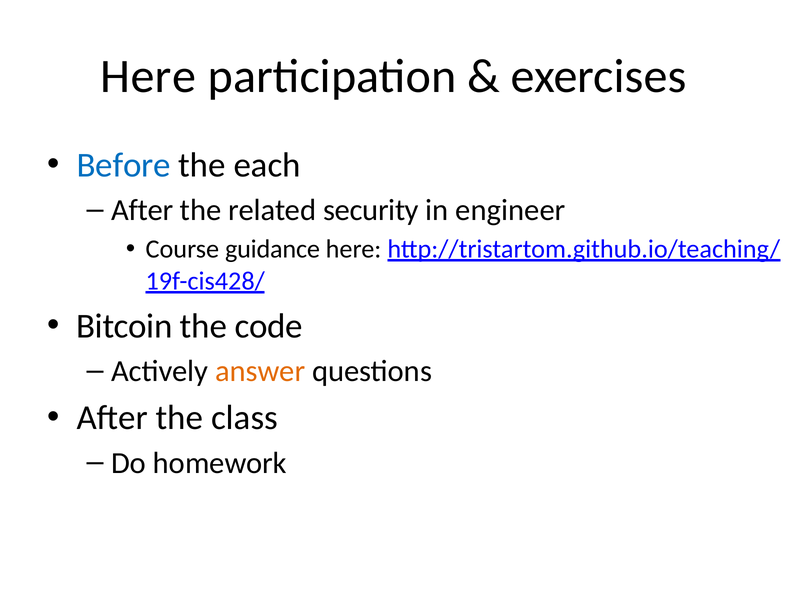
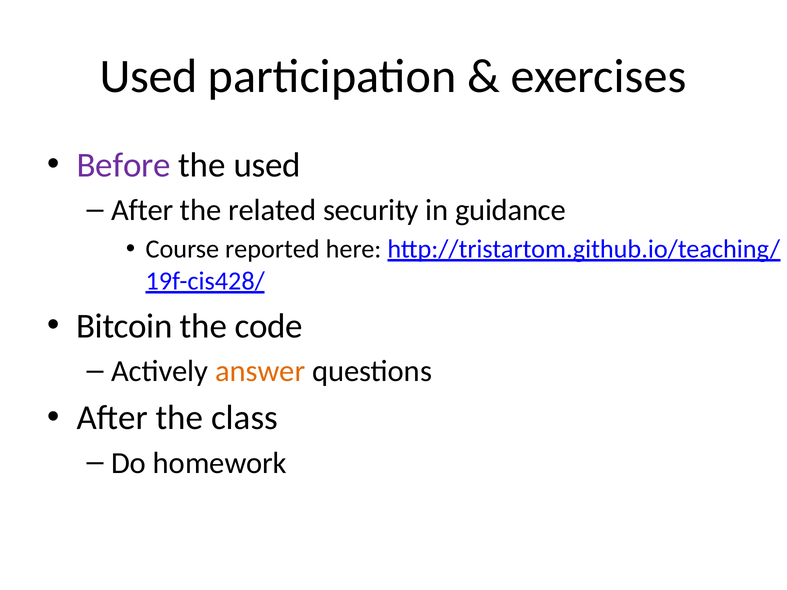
Here at (148, 76): Here -> Used
Before colour: blue -> purple
the each: each -> used
engineer: engineer -> guidance
guidance: guidance -> reported
